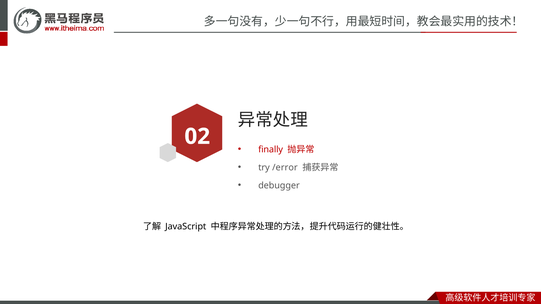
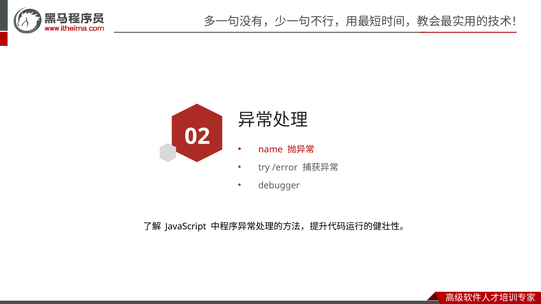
finally: finally -> name
